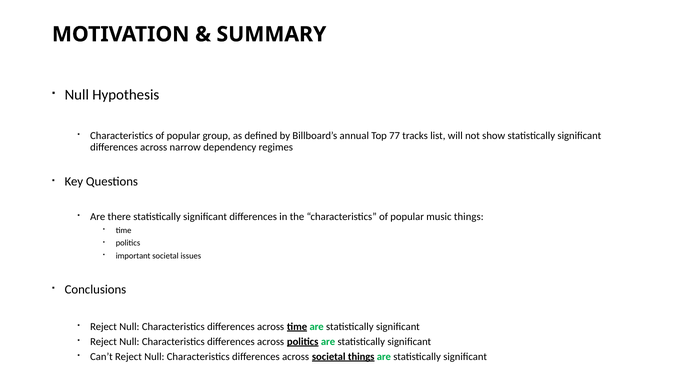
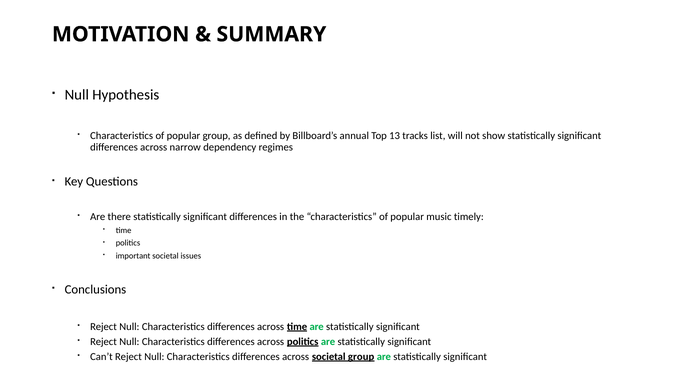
77: 77 -> 13
music things: things -> timely
societal things: things -> group
